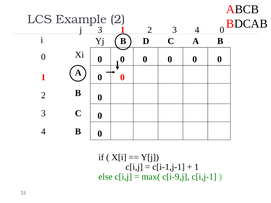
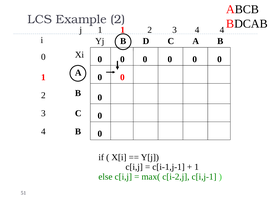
j 3: 3 -> 1
4 0: 0 -> 4
c[i-9,j: c[i-9,j -> c[i-2,j
